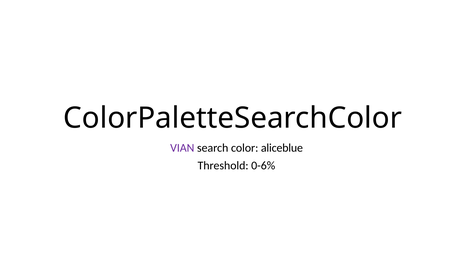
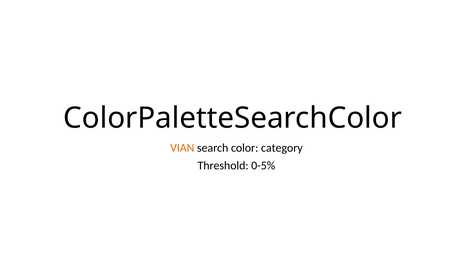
VIAN colour: purple -> orange
aliceblue: aliceblue -> category
0-6%: 0-6% -> 0-5%
